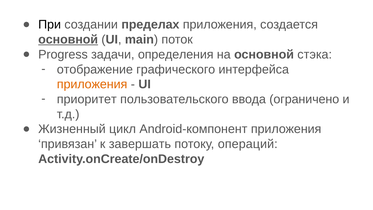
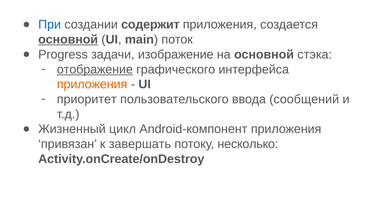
При colour: black -> blue
пределах: пределах -> содержит
определения: определения -> изображение
отображение underline: none -> present
ограничено: ограничено -> сообщений
операций: операций -> несколько
